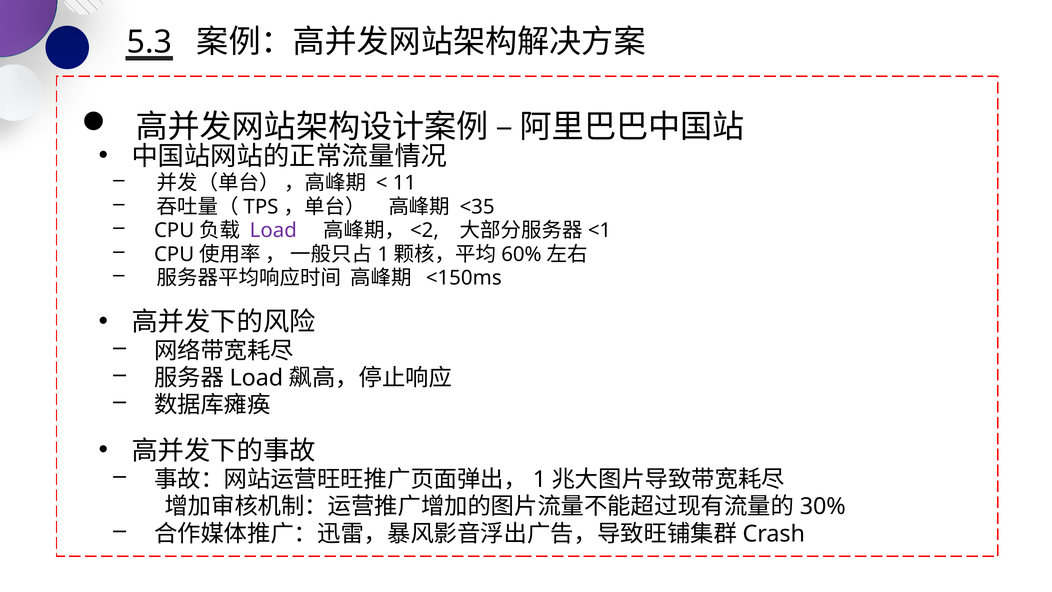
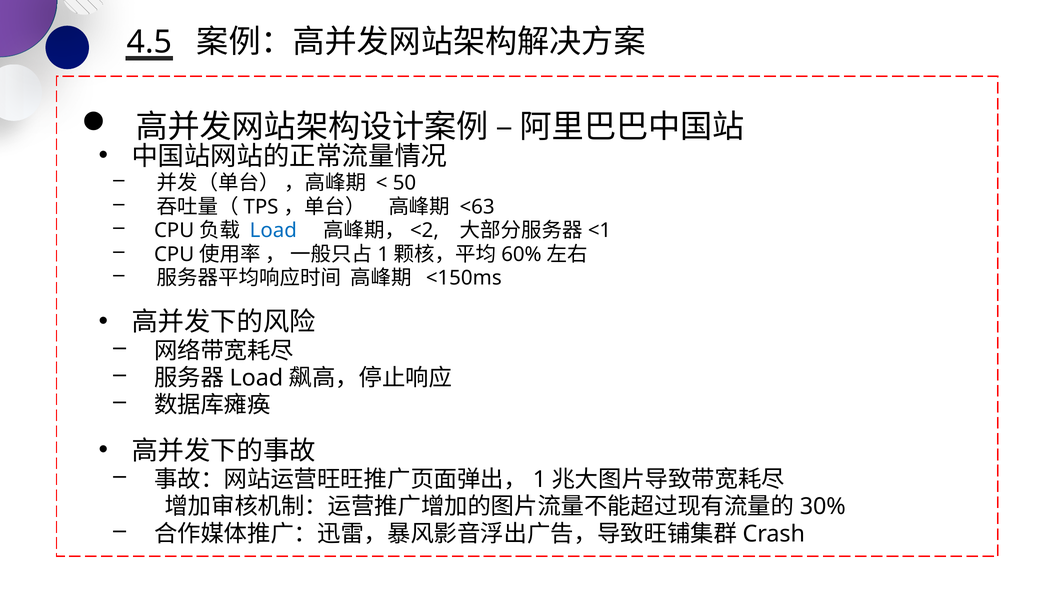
5.3: 5.3 -> 4.5
11: 11 -> 50
<35: <35 -> <63
Load colour: purple -> blue
